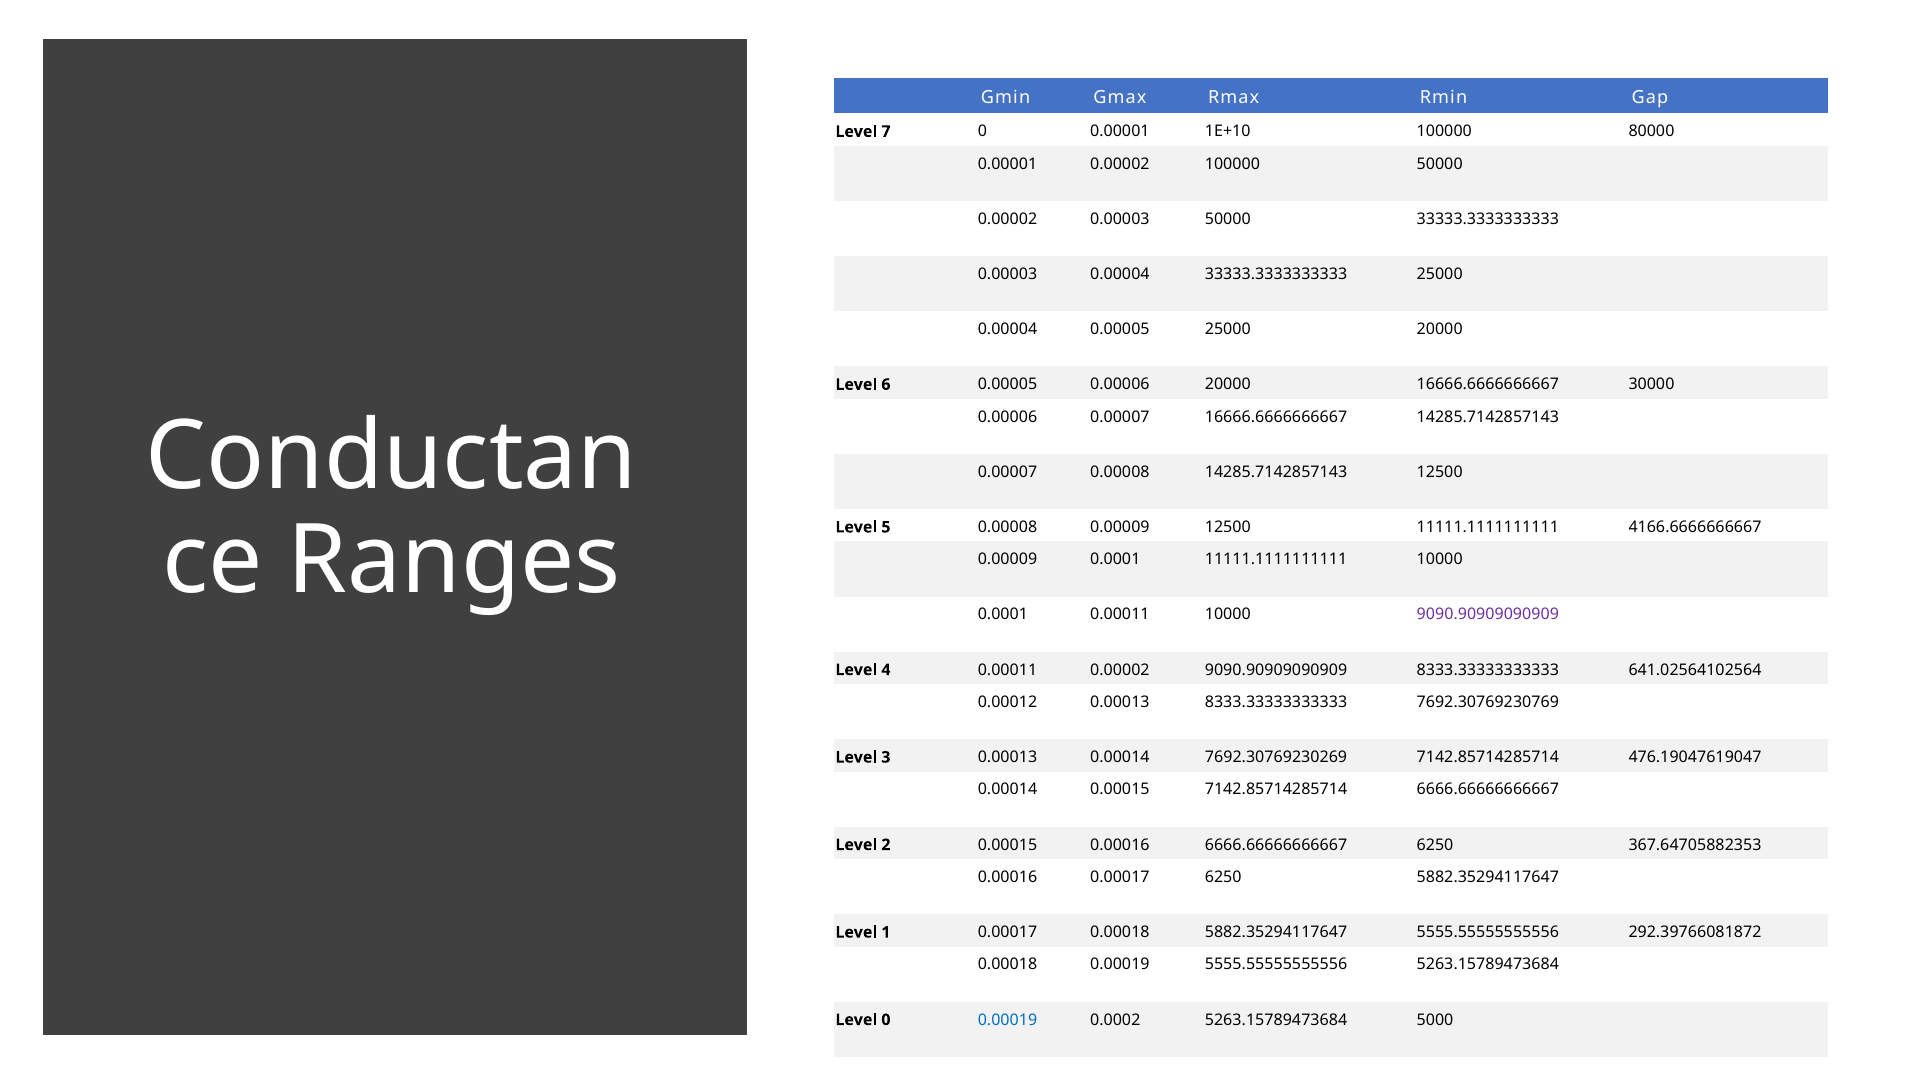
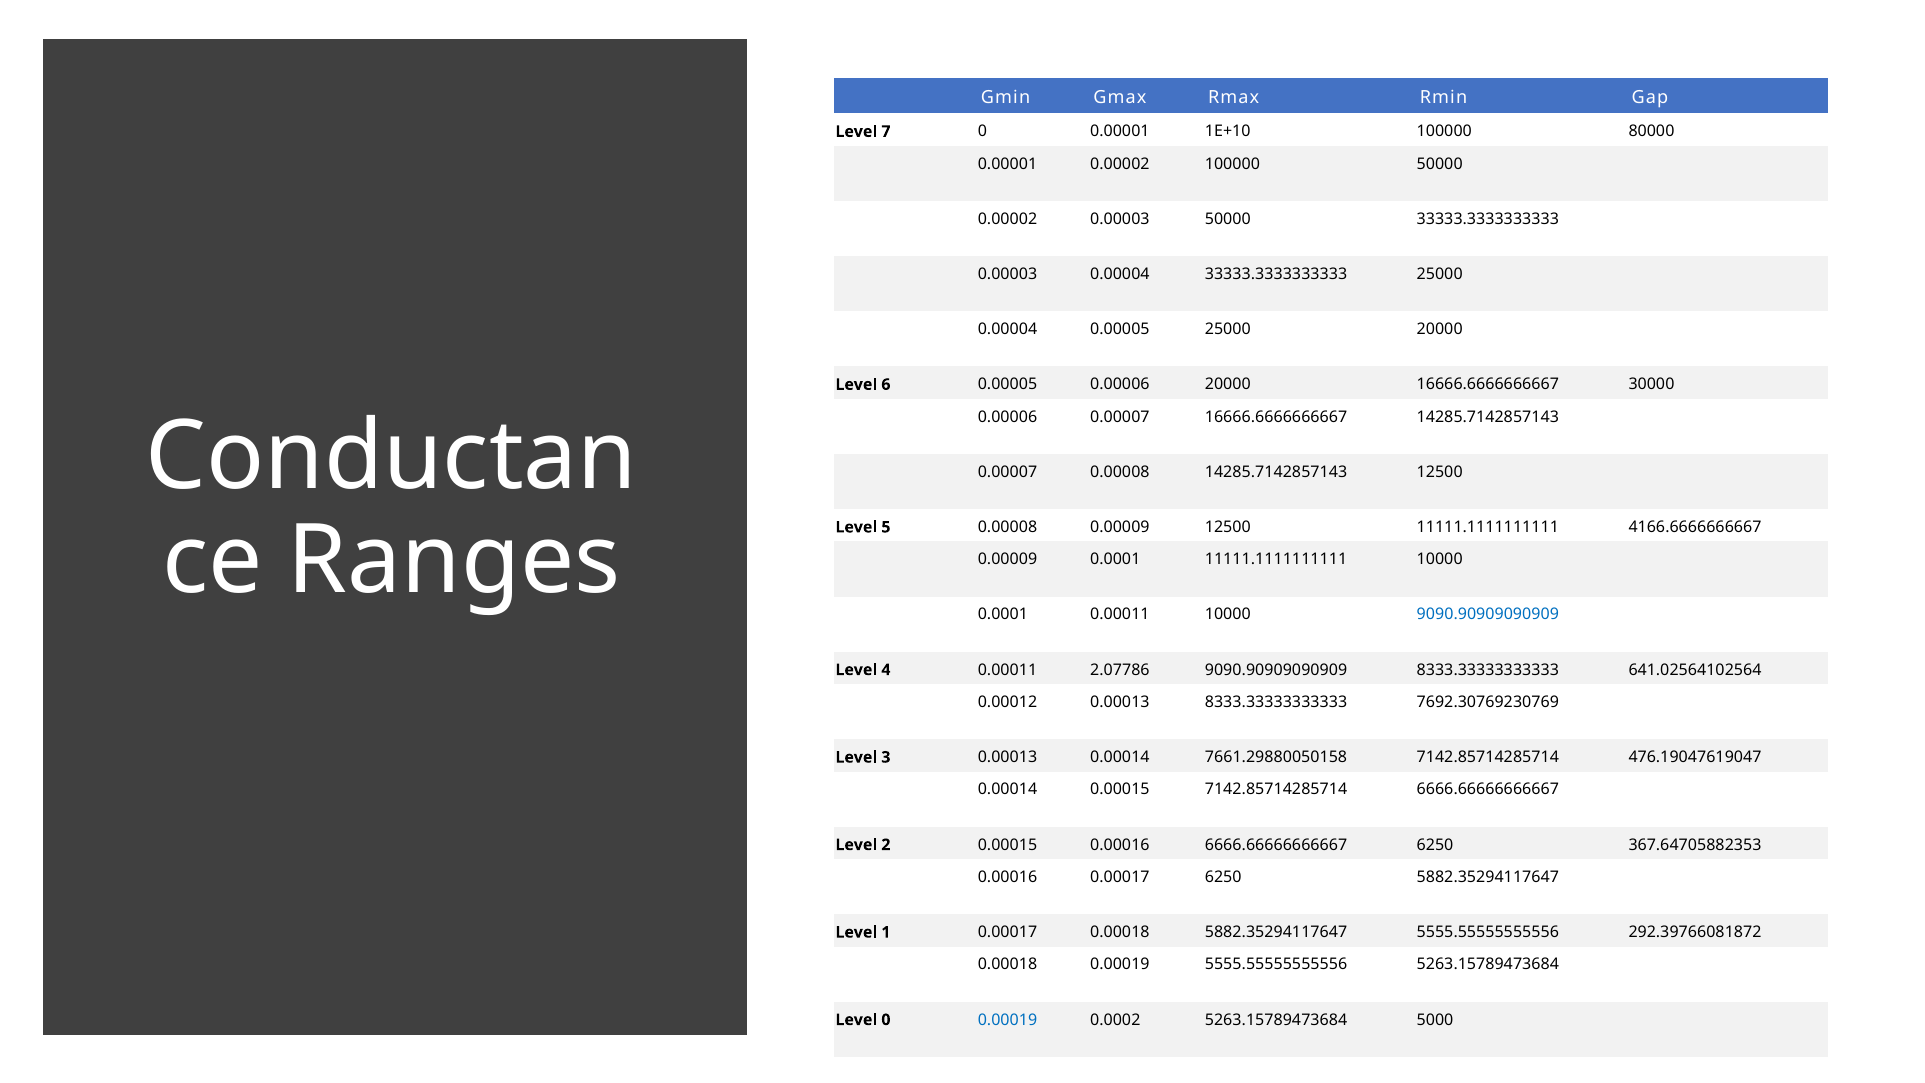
9090.90909090909 at (1488, 615) colour: purple -> blue
0.00011 0.00002: 0.00002 -> 2.07786
7692.30769230269: 7692.30769230269 -> 7661.29880050158
